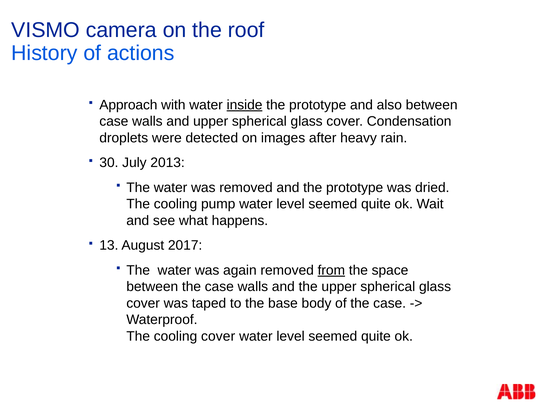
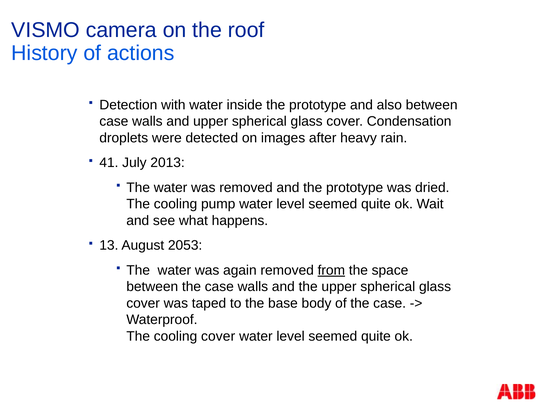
Approach: Approach -> Detection
inside underline: present -> none
30: 30 -> 41
2017: 2017 -> 2053
